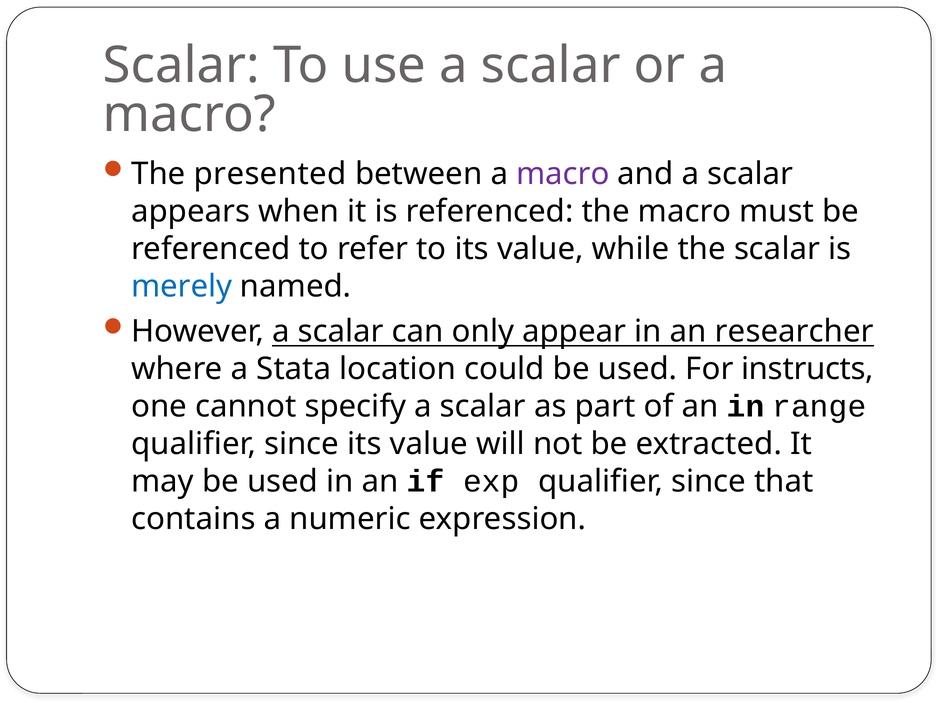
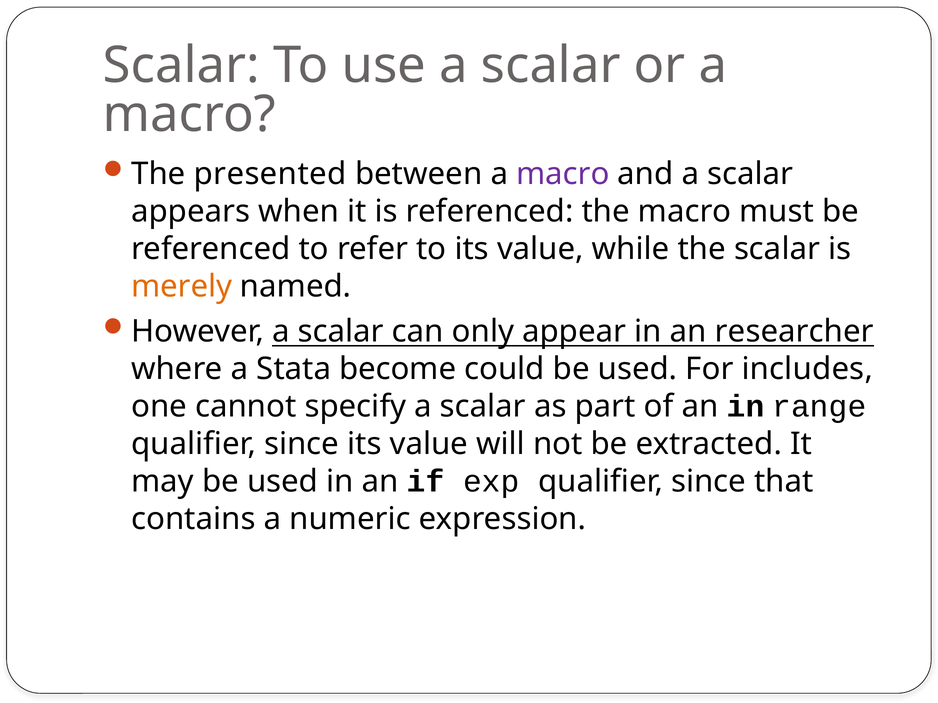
merely colour: blue -> orange
location: location -> become
instructs: instructs -> includes
